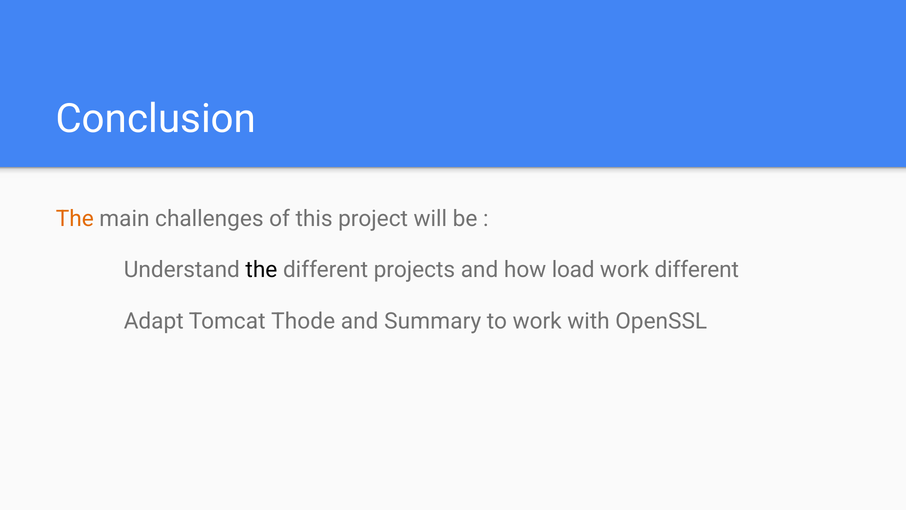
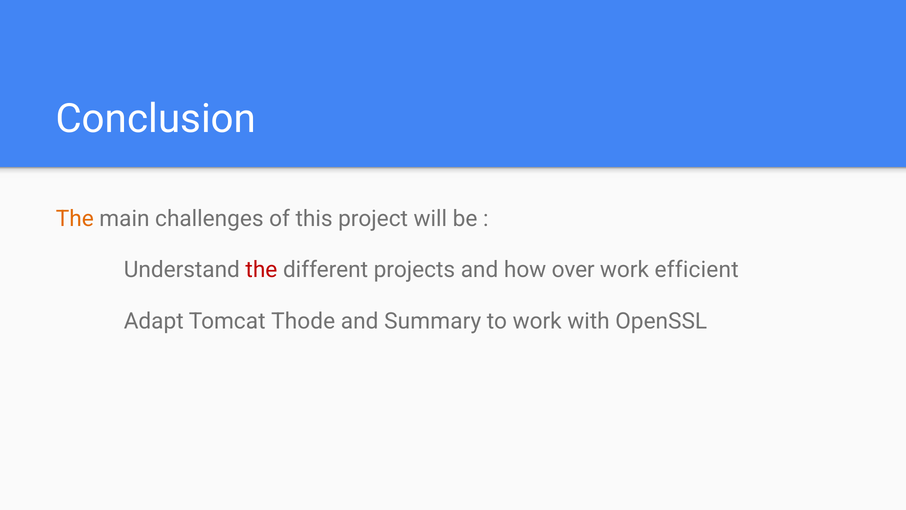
the at (261, 270) colour: black -> red
load: load -> over
work different: different -> efficient
